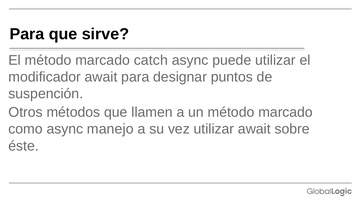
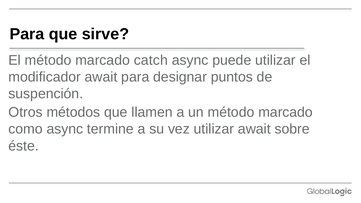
manejo: manejo -> termine
